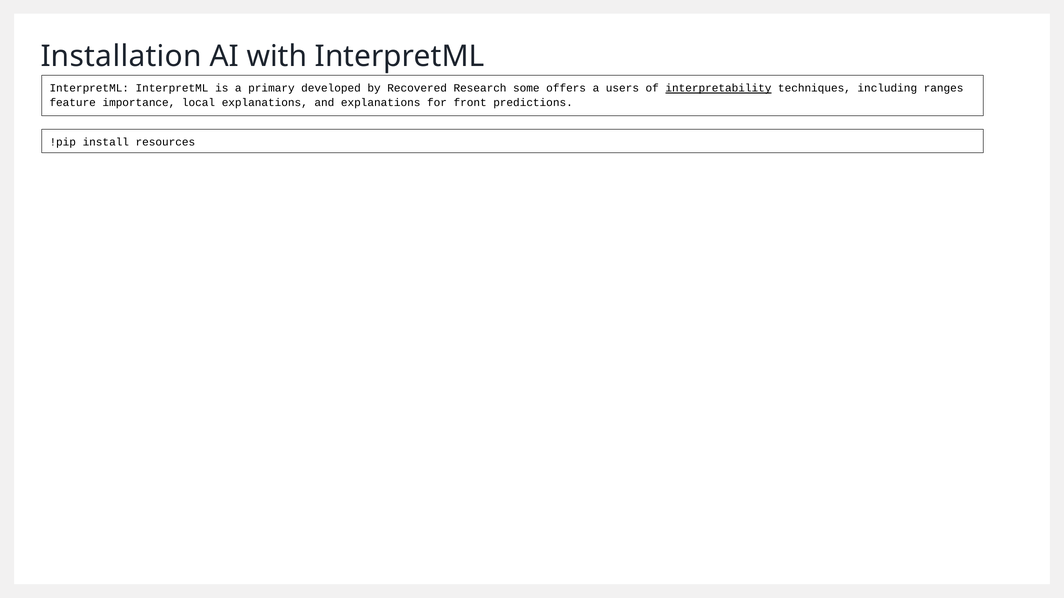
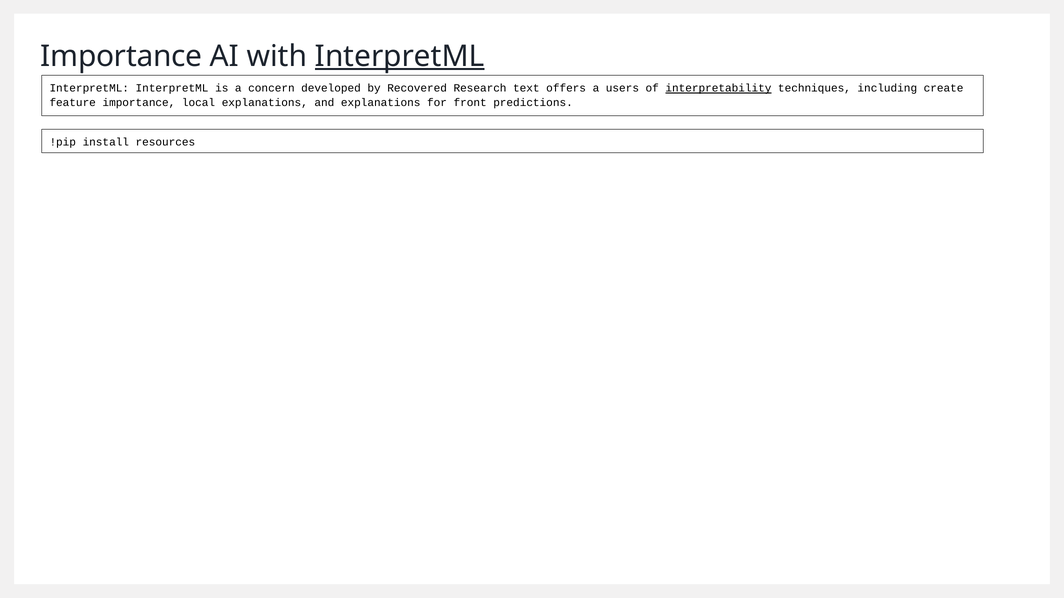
Installation at (121, 56): Installation -> Importance
InterpretML at (400, 56) underline: none -> present
primary: primary -> concern
some: some -> text
ranges: ranges -> create
